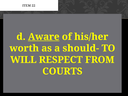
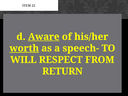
worth underline: none -> present
should-: should- -> speech-
COURTS: COURTS -> RETURN
